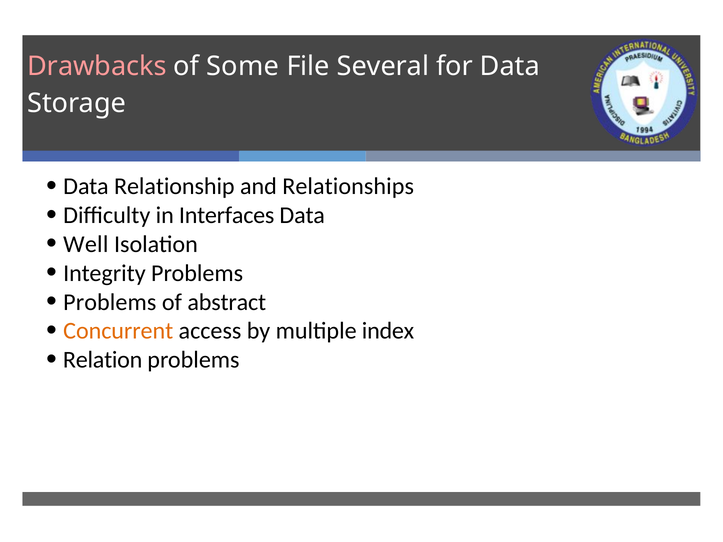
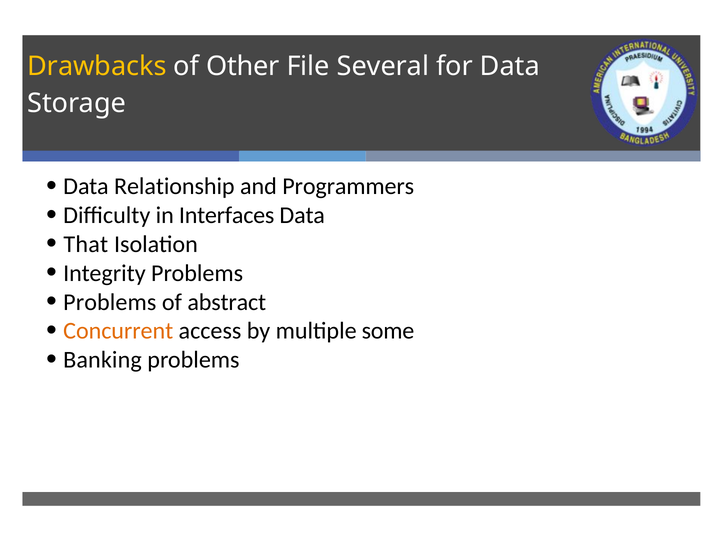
Drawbacks colour: pink -> yellow
Some: Some -> Other
Relationships: Relationships -> Programmers
Well: Well -> That
index: index -> some
Relation: Relation -> Banking
